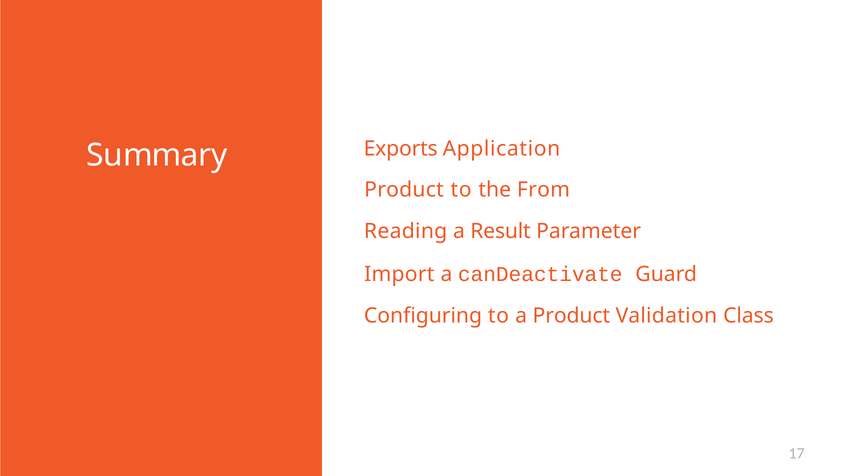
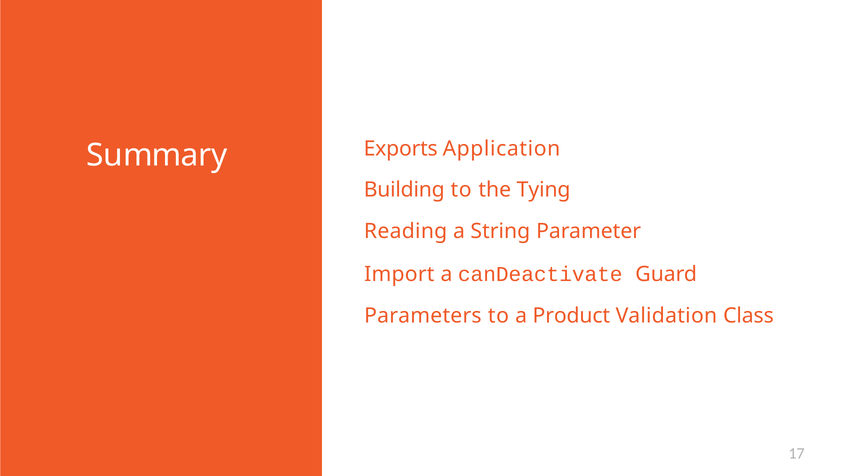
Product at (404, 190): Product -> Building
From: From -> Tying
Result: Result -> String
Configuring: Configuring -> Parameters
